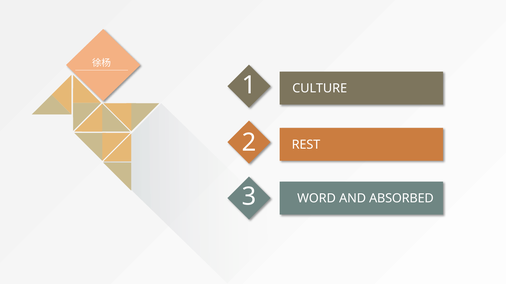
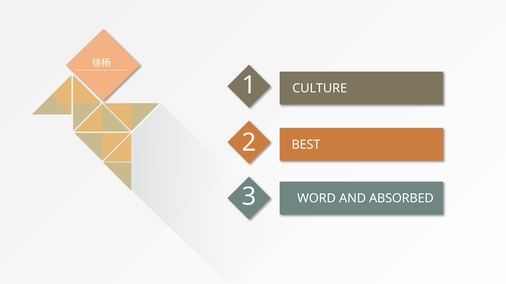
REST: REST -> BEST
